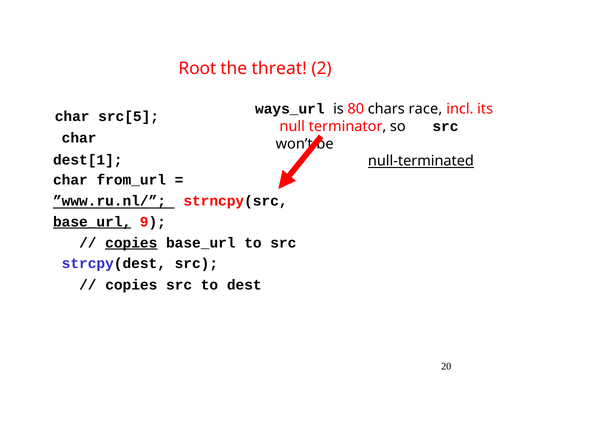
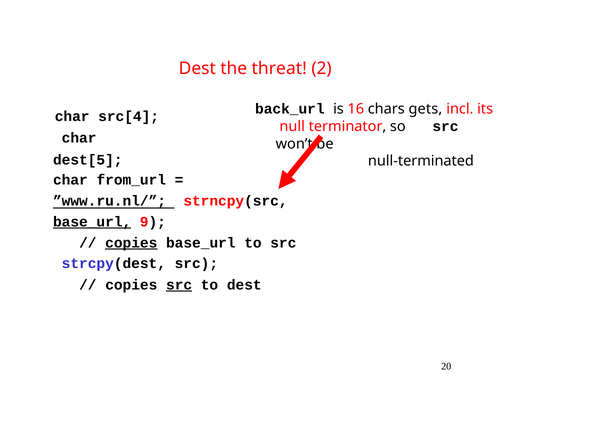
Root at (197, 69): Root -> Dest
ways_url: ways_url -> back_url
80: 80 -> 16
race: race -> gets
src[5: src[5 -> src[4
dest[1: dest[1 -> dest[5
null-terminated underline: present -> none
src at (179, 285) underline: none -> present
